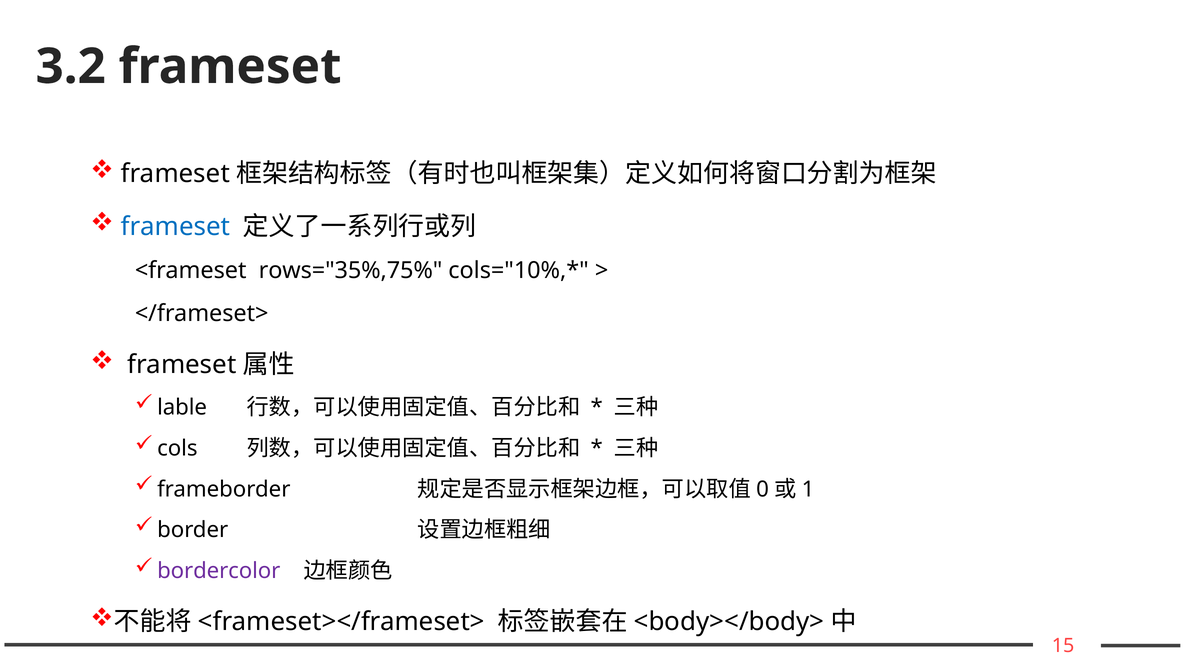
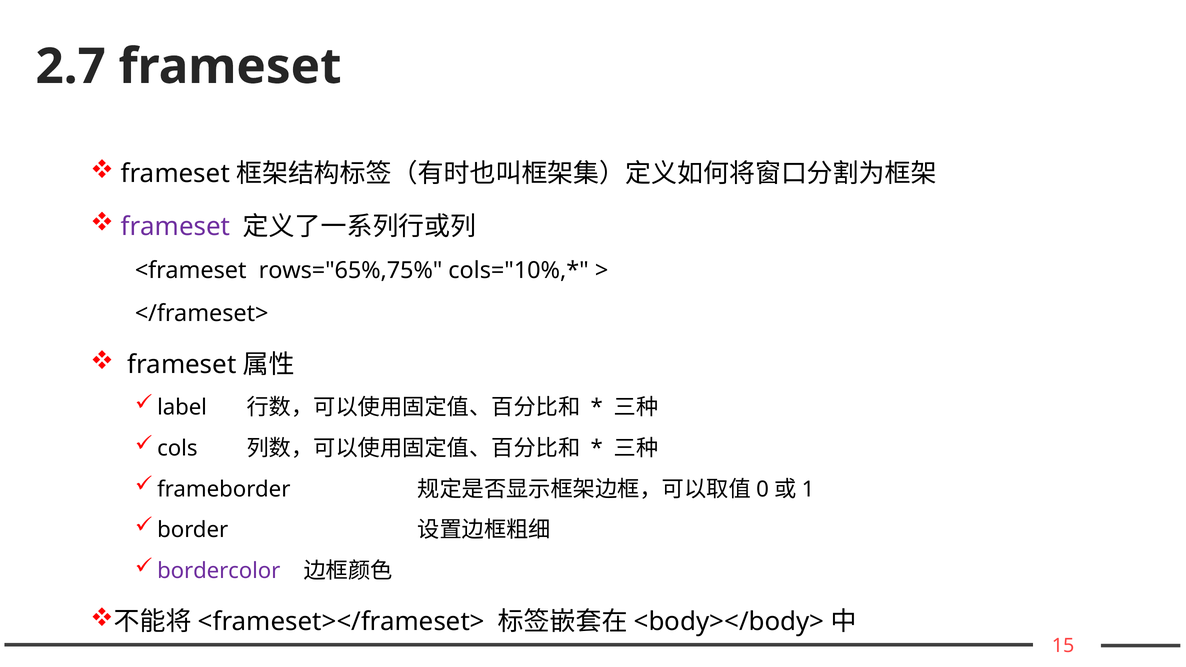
3.2: 3.2 -> 2.7
frameset at (175, 227) colour: blue -> purple
rows="35%,75%: rows="35%,75% -> rows="65%,75%
lable: lable -> label
